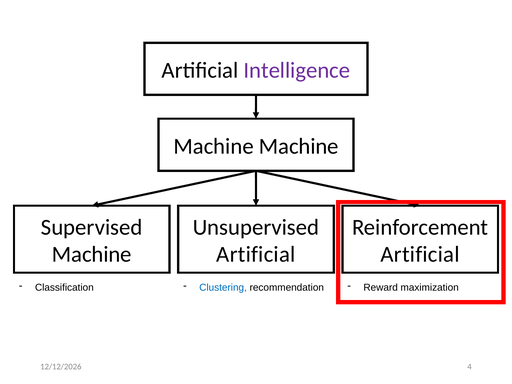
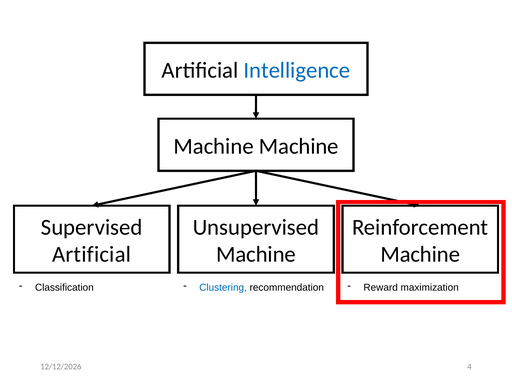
Intelligence colour: purple -> blue
Machine at (92, 254): Machine -> Artificial
Artificial at (256, 254): Artificial -> Machine
Artificial at (420, 254): Artificial -> Machine
